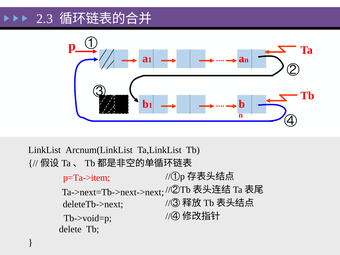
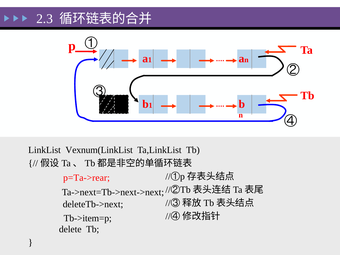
Arcnum(LinkList: Arcnum(LinkList -> Vexnum(LinkList
p=Ta->item: p=Ta->item -> p=Ta->rear
Tb->void=p: Tb->void=p -> Tb->item=p
